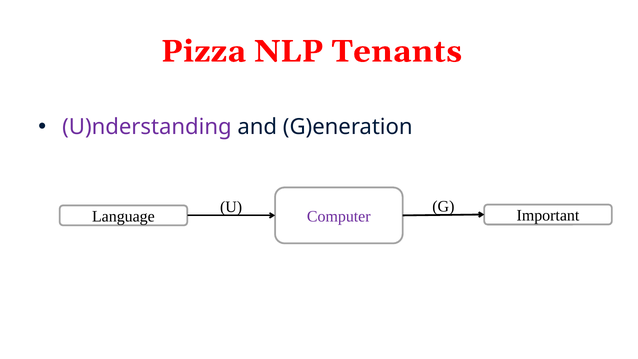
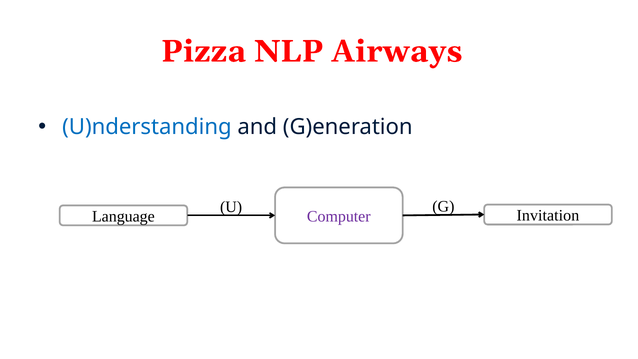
Tenants: Tenants -> Airways
U)nderstanding colour: purple -> blue
Important: Important -> Invitation
